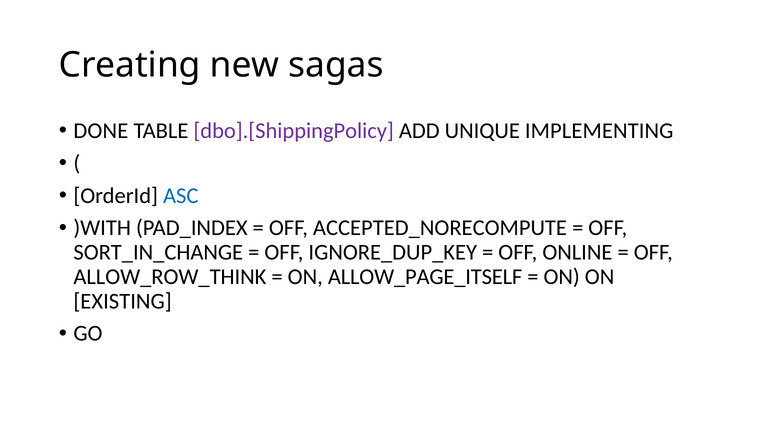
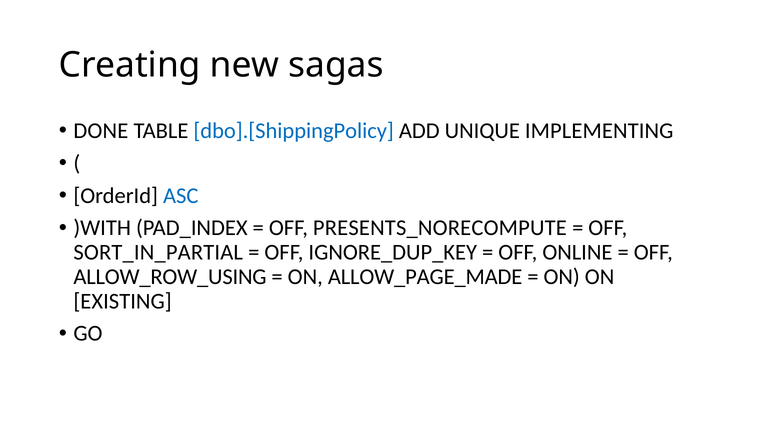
dbo].[ShippingPolicy colour: purple -> blue
ACCEPTED_NORECOMPUTE: ACCEPTED_NORECOMPUTE -> PRESENTS_NORECOMPUTE
SORT_IN_CHANGE: SORT_IN_CHANGE -> SORT_IN_PARTIAL
ALLOW_ROW_THINK: ALLOW_ROW_THINK -> ALLOW_ROW_USING
ALLOW_PAGE_ITSELF: ALLOW_PAGE_ITSELF -> ALLOW_PAGE_MADE
